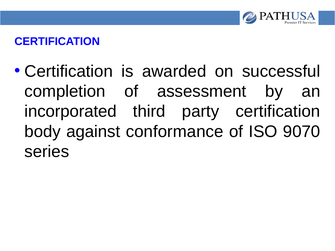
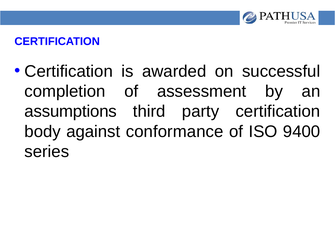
incorporated: incorporated -> assumptions
9070: 9070 -> 9400
